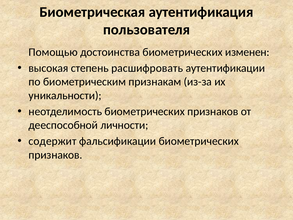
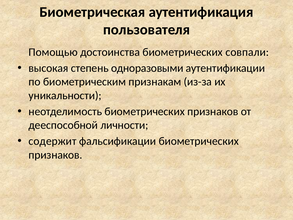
изменен: изменен -> совпали
расшифровать: расшифровать -> одноразовыми
